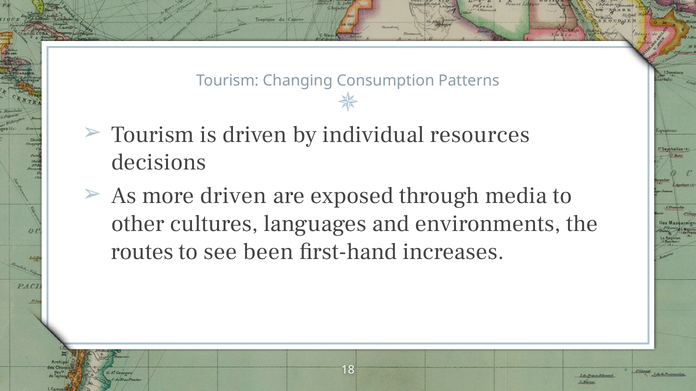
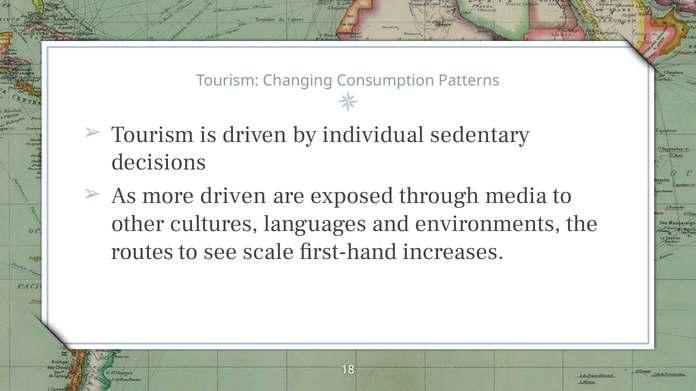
resources: resources -> sedentary
been: been -> scale
